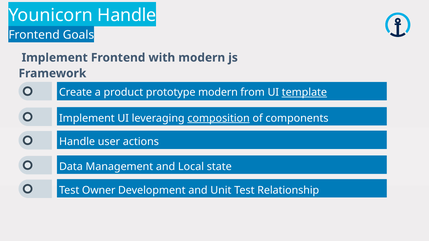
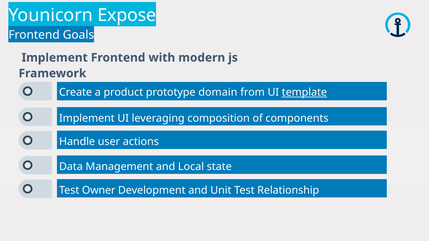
Handle at (127, 15): Handle -> Expose
prototype modern: modern -> domain
composition underline: present -> none
